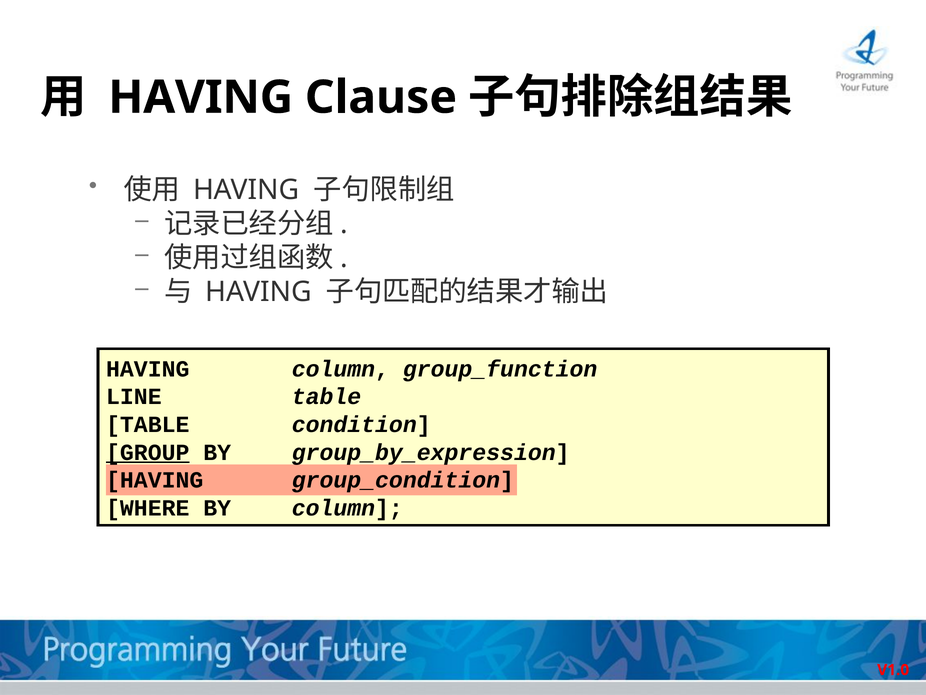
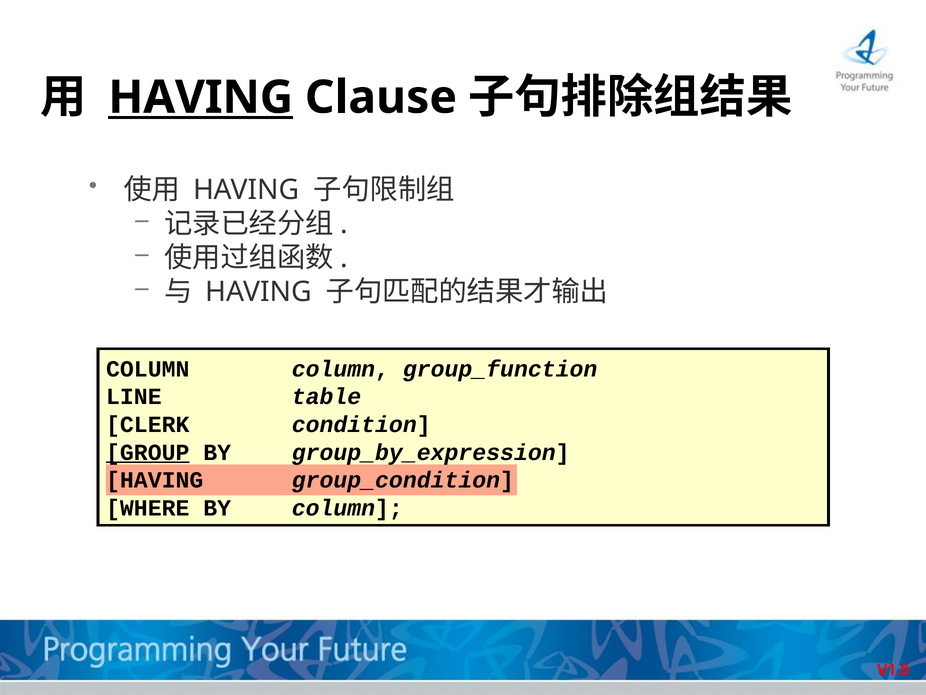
HAVING at (201, 97) underline: none -> present
HAVING at (148, 369): HAVING -> COLUMN
TABLE at (148, 424): TABLE -> CLERK
